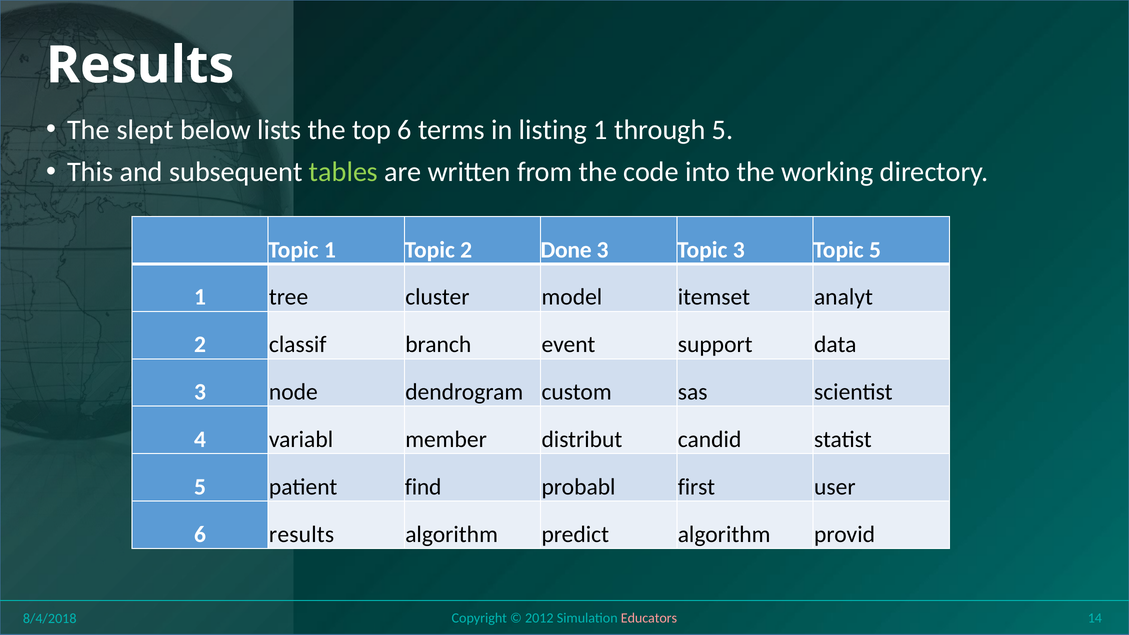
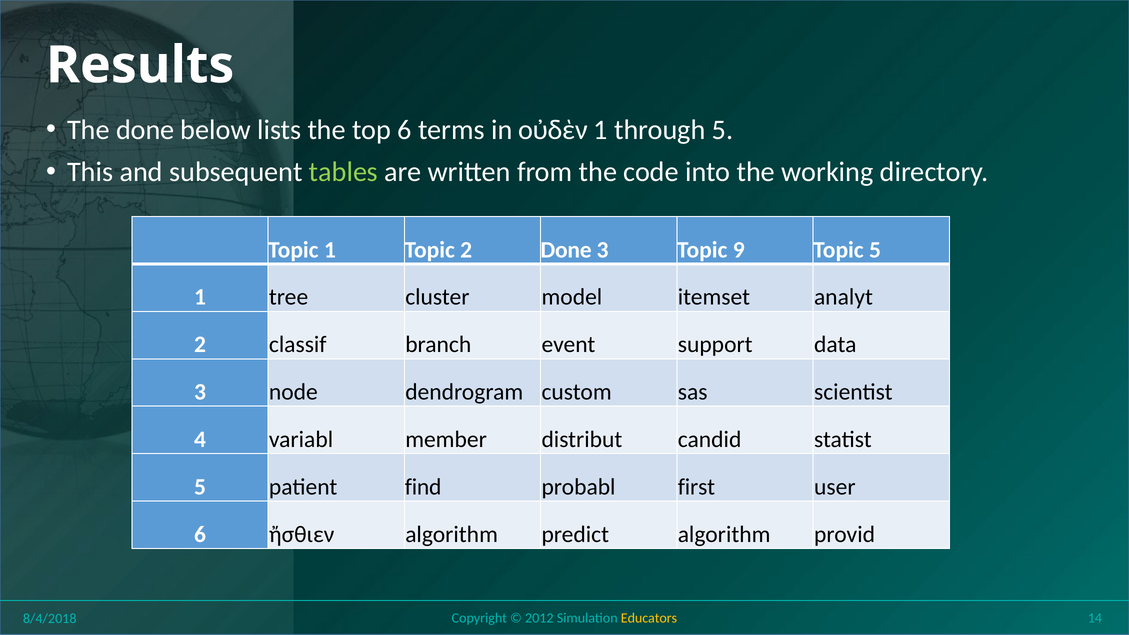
The slept: slept -> done
listing: listing -> οὐδὲν
Topic 3: 3 -> 9
6 results: results -> ἤσθιεν
Educators colour: pink -> yellow
